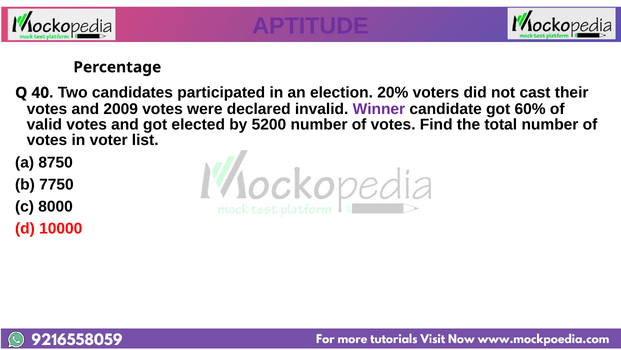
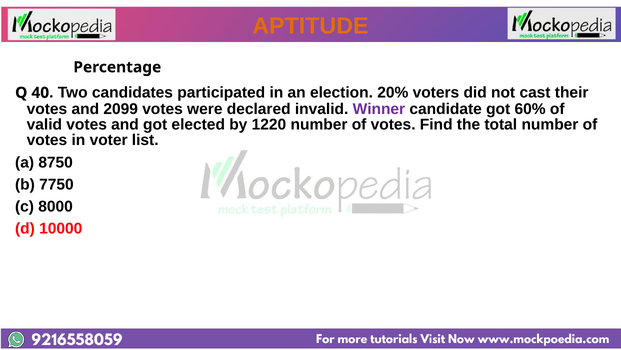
APTITUDE colour: purple -> orange
2009: 2009 -> 2099
5200: 5200 -> 1220
